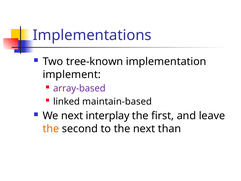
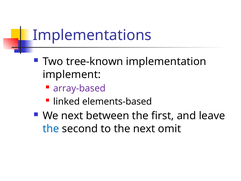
maintain-based: maintain-based -> elements-based
interplay: interplay -> between
the at (51, 129) colour: orange -> blue
than: than -> omit
